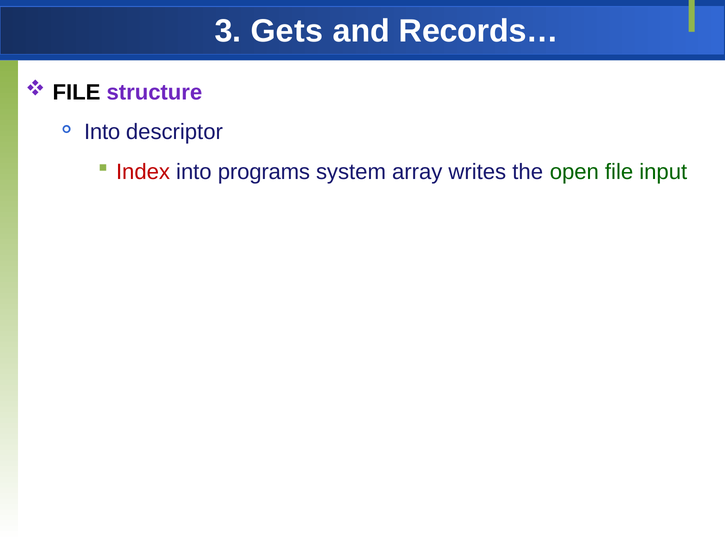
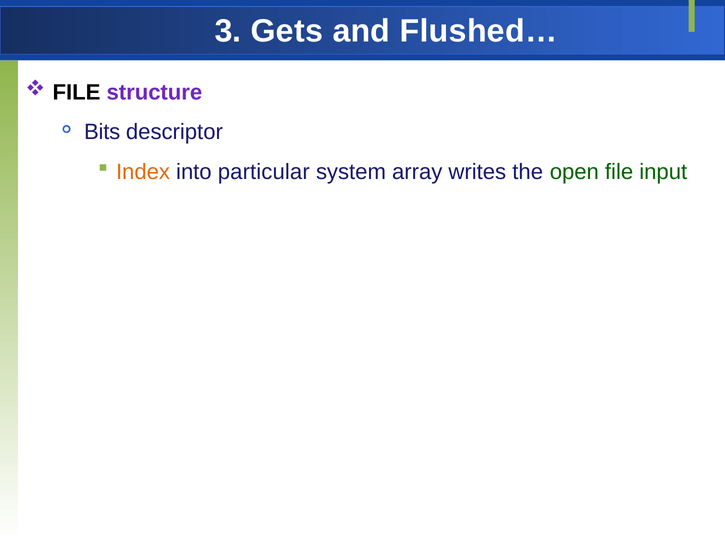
Records…: Records… -> Flushed…
Into at (102, 132): Into -> Bits
Index colour: red -> orange
programs: programs -> particular
